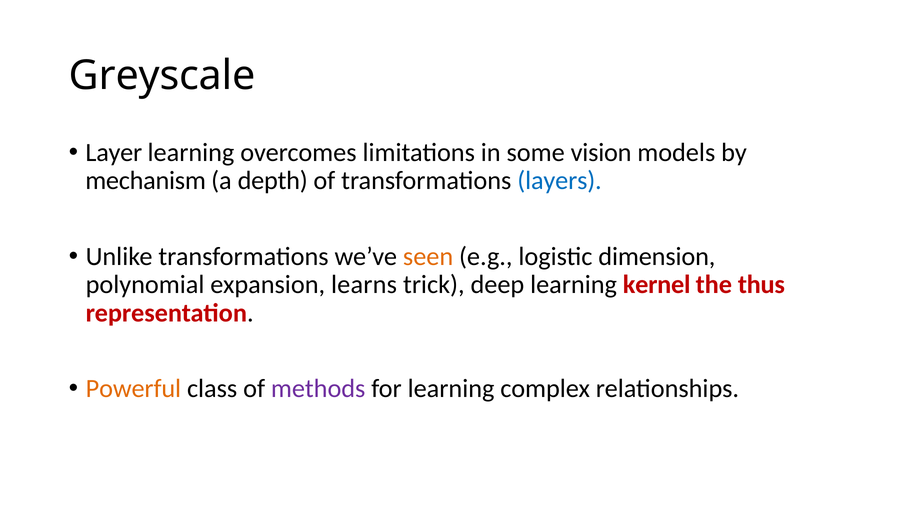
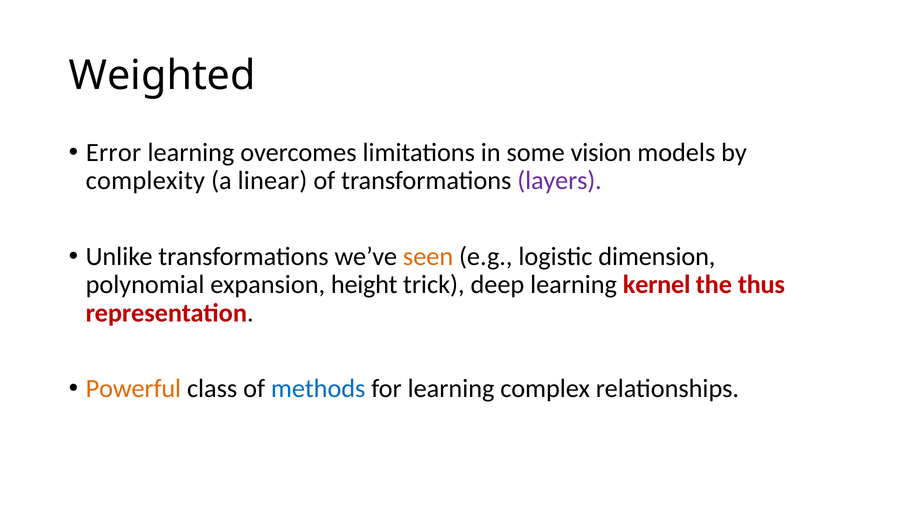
Greyscale: Greyscale -> Weighted
Layer: Layer -> Error
mechanism: mechanism -> complexity
depth: depth -> linear
layers colour: blue -> purple
learns: learns -> height
methods colour: purple -> blue
